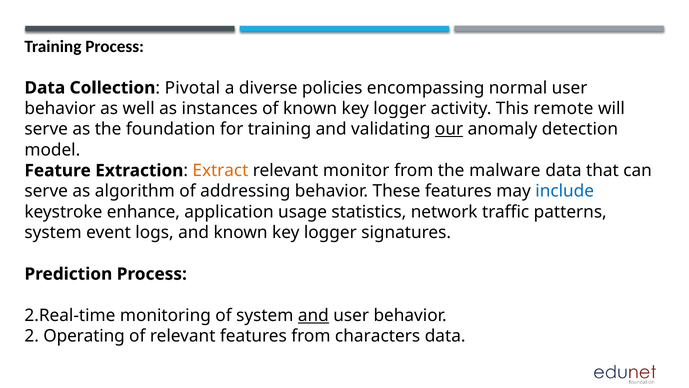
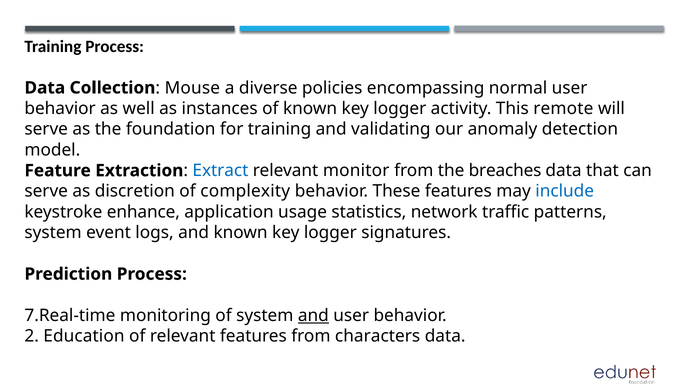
Pivotal: Pivotal -> Mouse
our underline: present -> none
Extract colour: orange -> blue
malware: malware -> breaches
algorithm: algorithm -> discretion
addressing: addressing -> complexity
2.Real-time: 2.Real-time -> 7.Real-time
Operating: Operating -> Education
